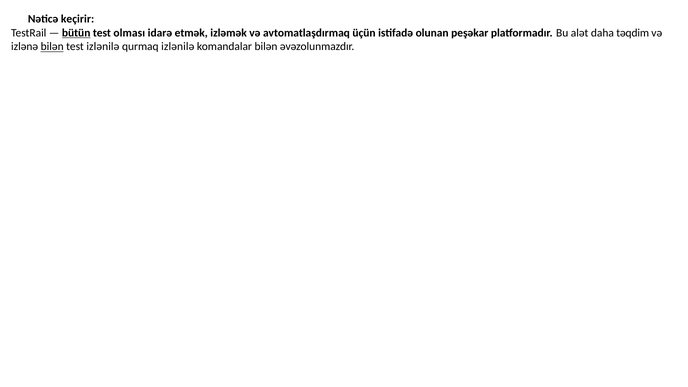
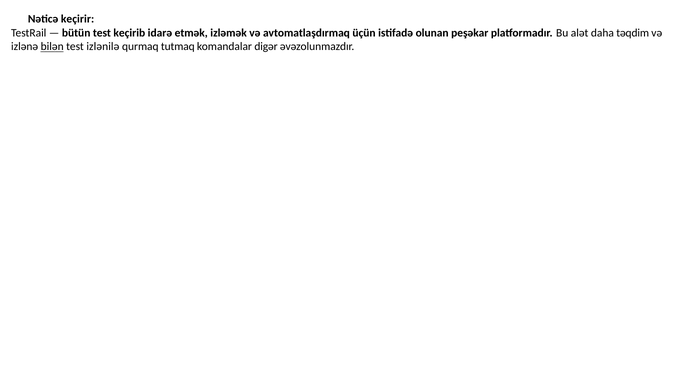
bütün underline: present -> none
olması: olması -> keçirib
qurmaq izlənilə: izlənilə -> tutmaq
komandalar bilən: bilən -> digər
